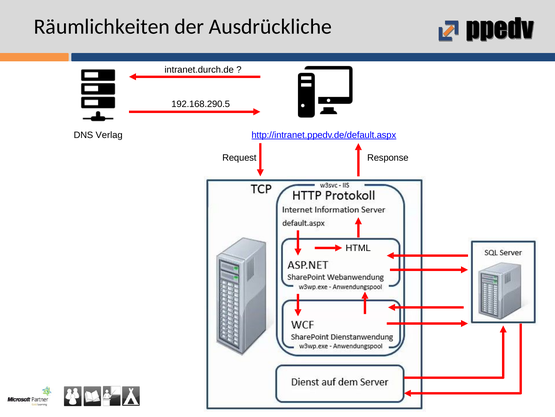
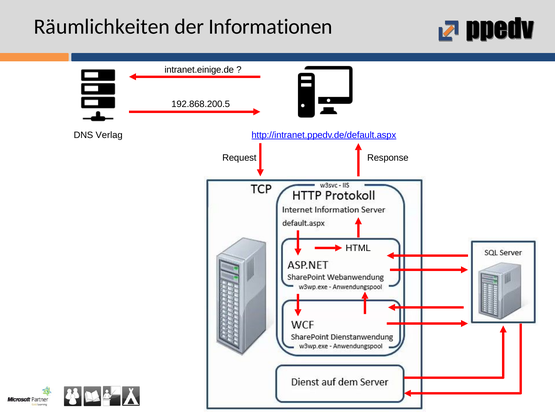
Ausdrückliche: Ausdrückliche -> Informationen
intranet.durch.de: intranet.durch.de -> intranet.einige.de
192.168.290.5: 192.168.290.5 -> 192.868.200.5
